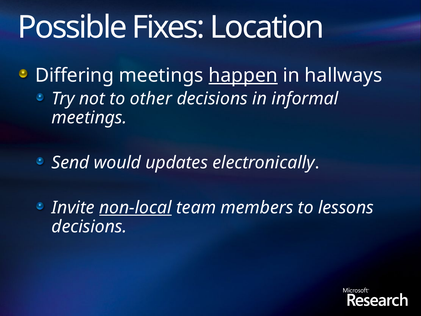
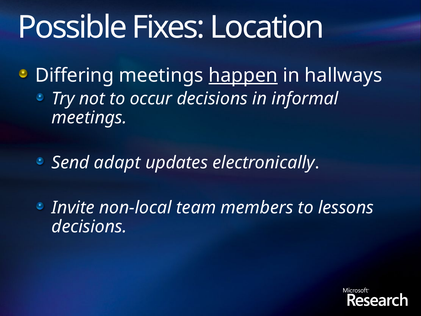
other: other -> occur
would: would -> adapt
non-local underline: present -> none
